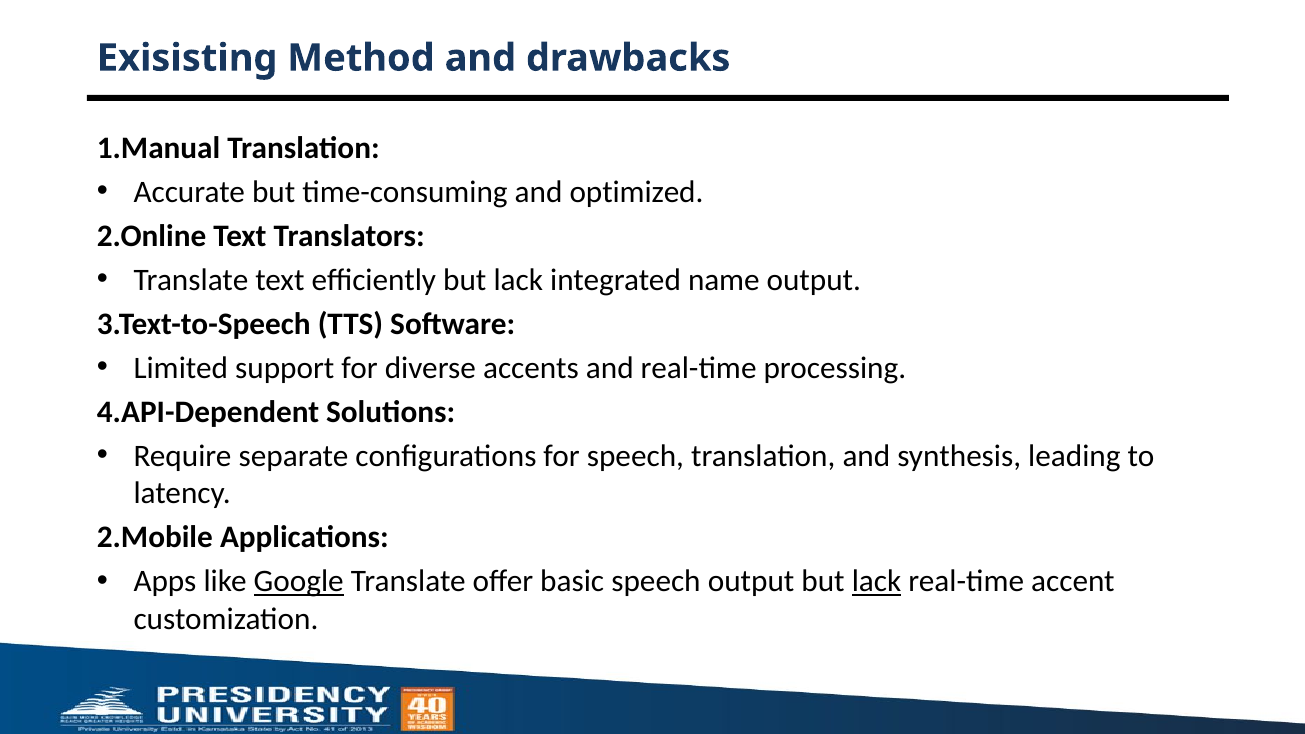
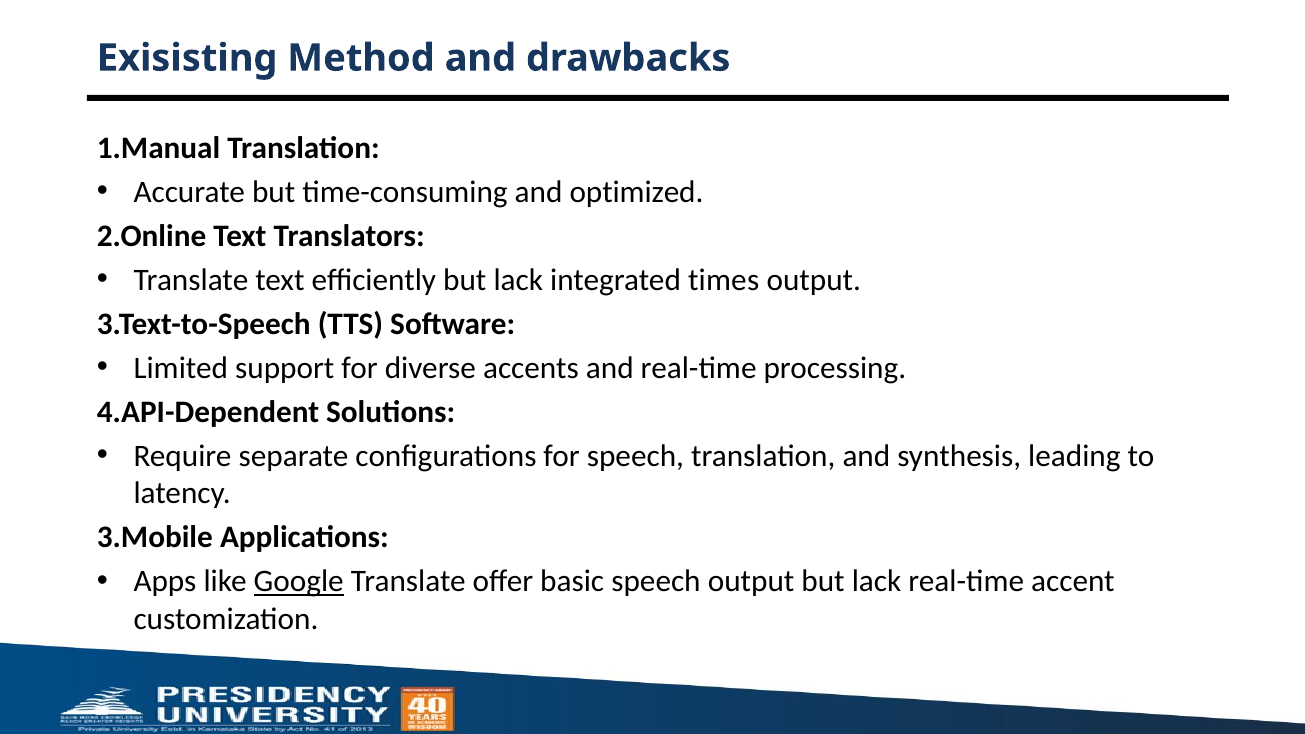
name: name -> times
2.Mobile: 2.Mobile -> 3.Mobile
lack at (877, 582) underline: present -> none
